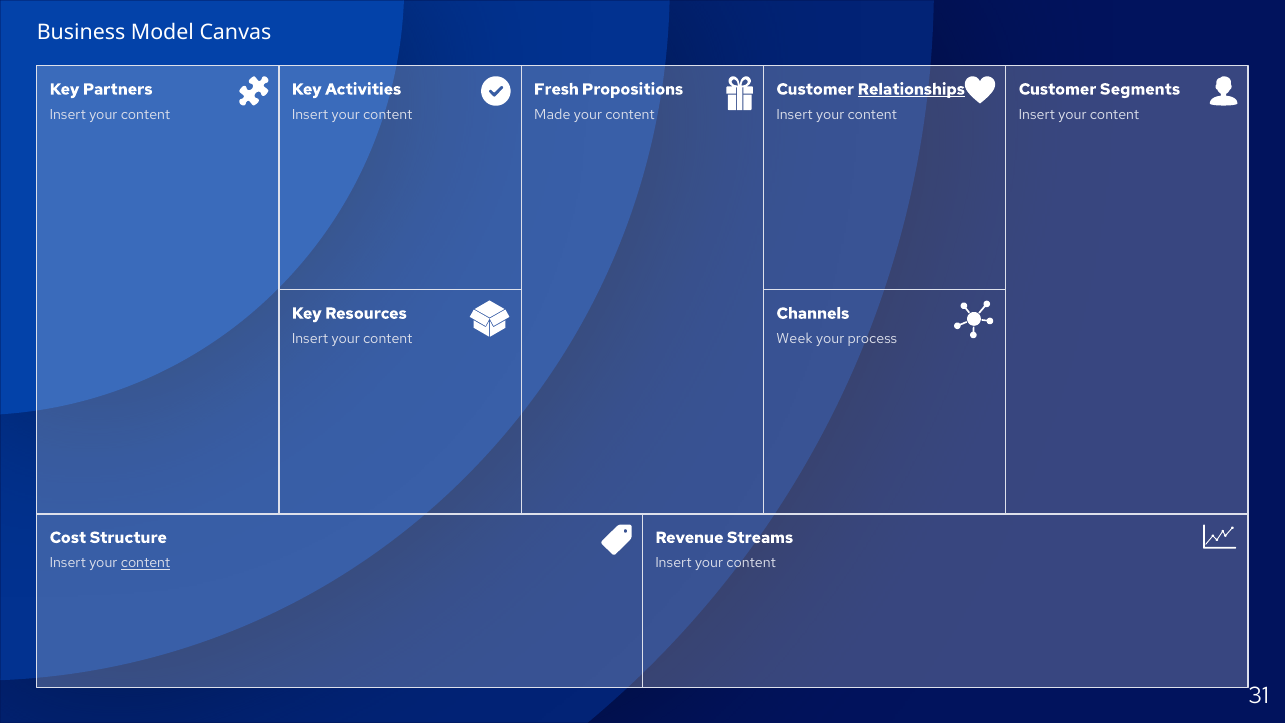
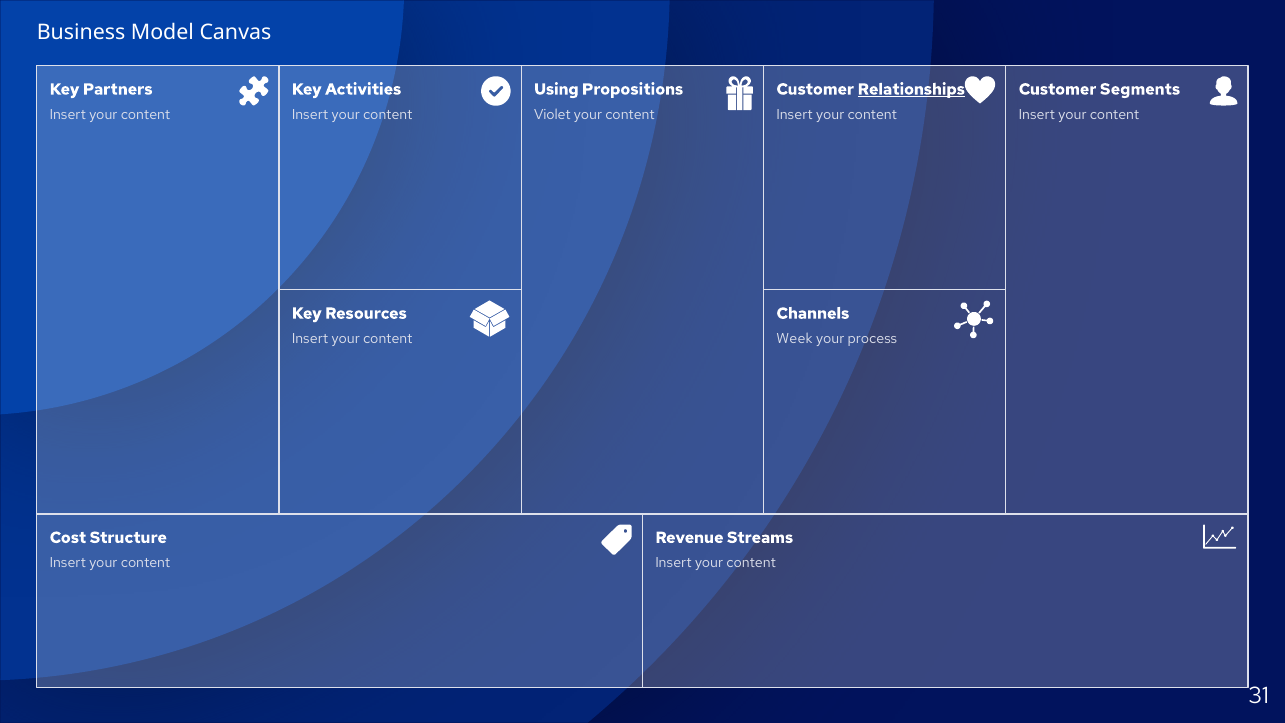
Fresh: Fresh -> Using
Made: Made -> Violet
content at (146, 563) underline: present -> none
